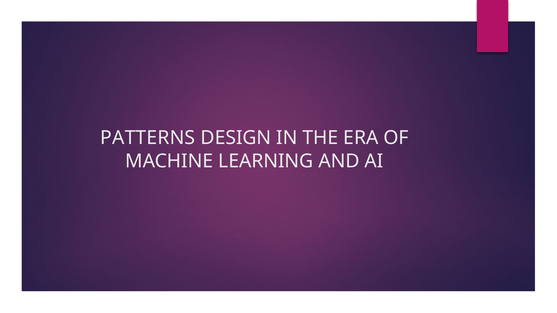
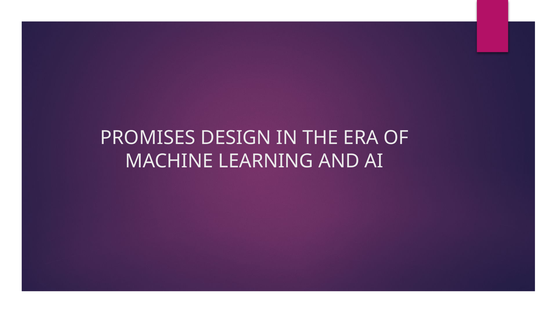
PATTERNS: PATTERNS -> PROMISES
